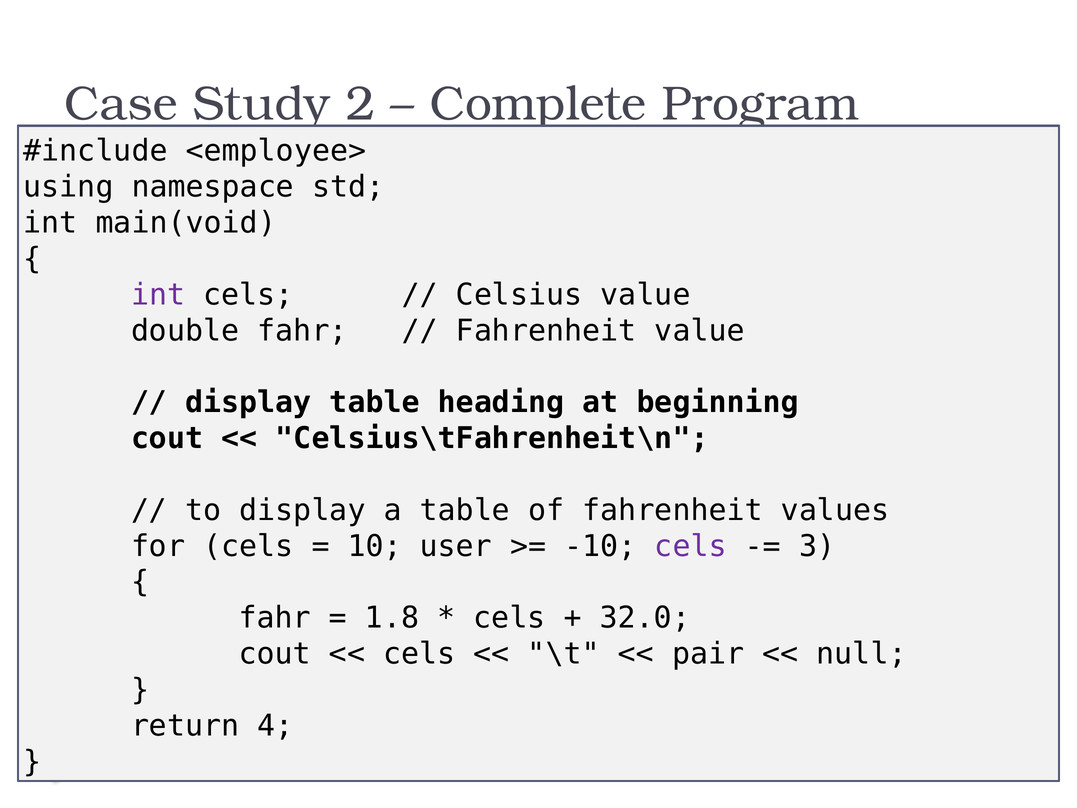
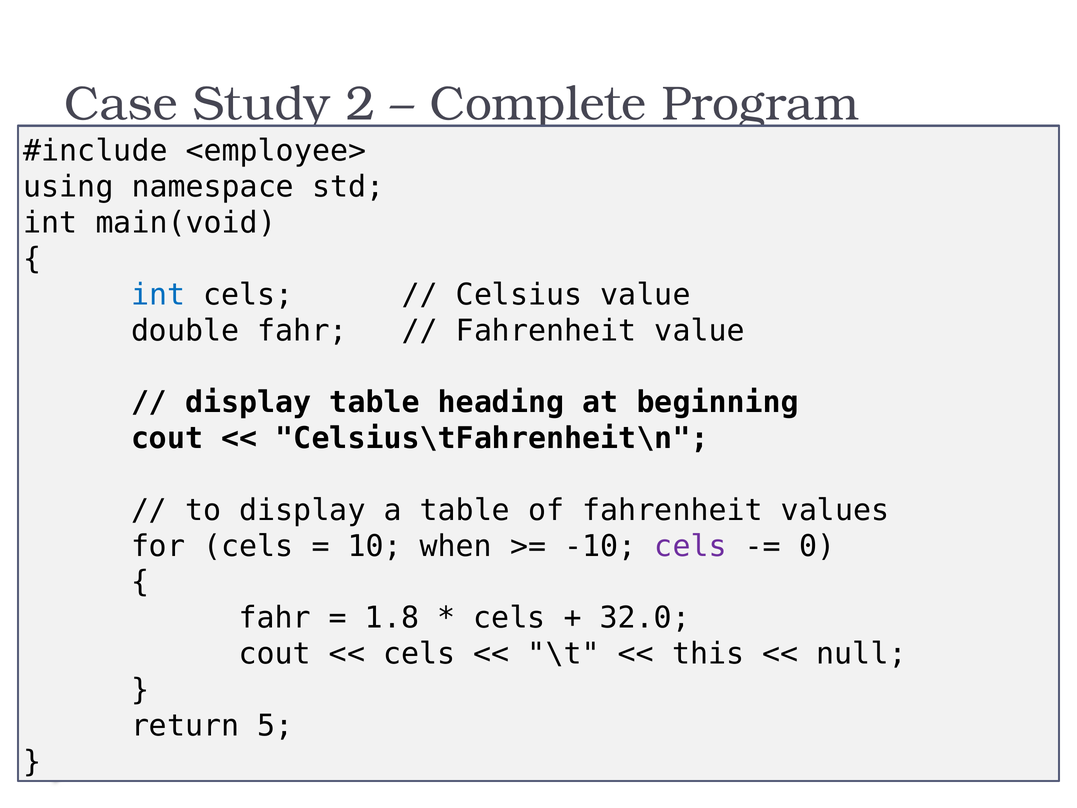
int at (158, 295) colour: purple -> blue
user: user -> when
3: 3 -> 0
pair: pair -> this
4: 4 -> 5
